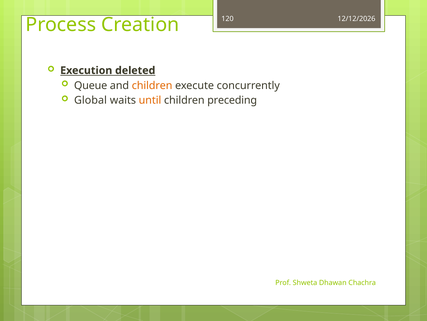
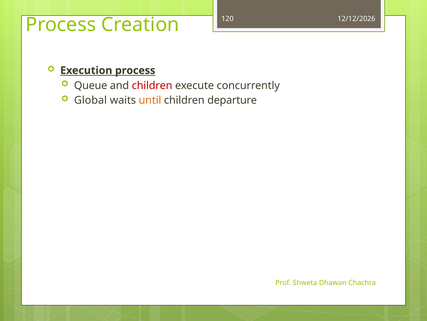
Execution deleted: deleted -> process
children at (152, 85) colour: orange -> red
preceding: preceding -> departure
